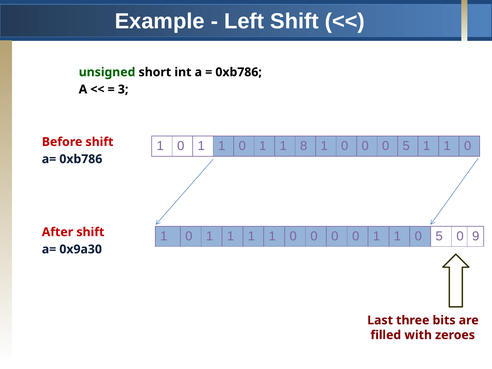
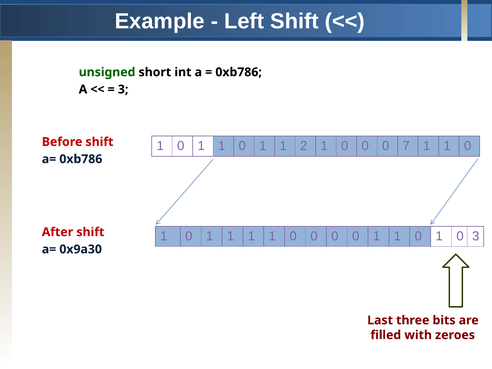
8: 8 -> 2
0 0 5: 5 -> 7
5 at (439, 236): 5 -> 1
0 9: 9 -> 3
